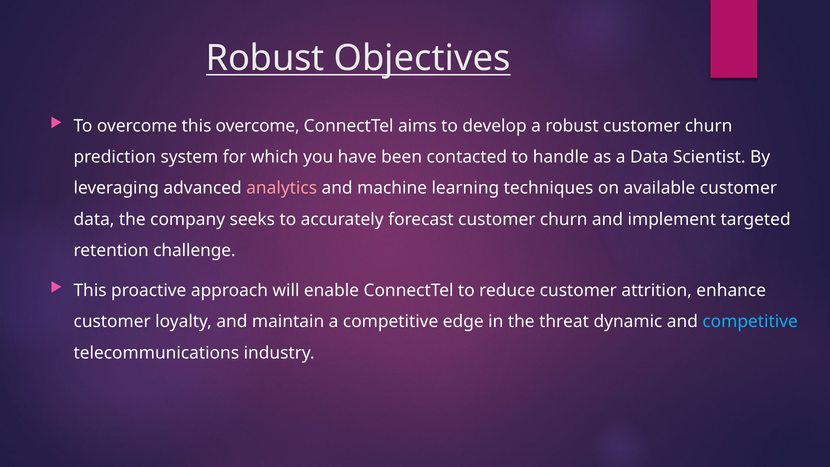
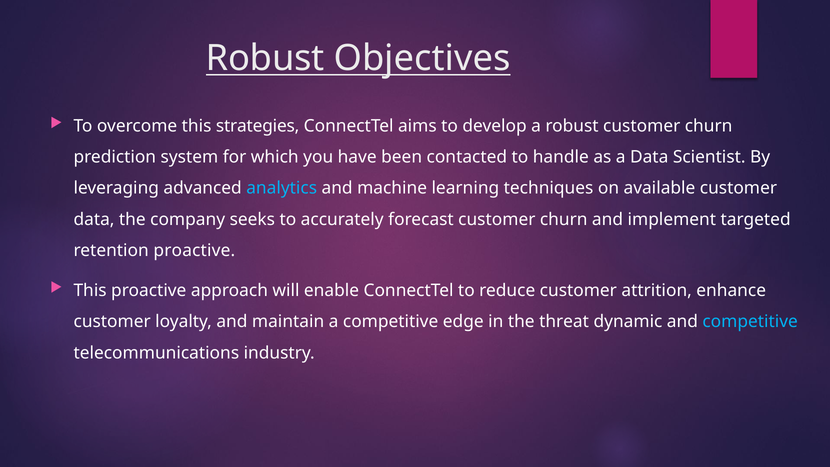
this overcome: overcome -> strategies
analytics colour: pink -> light blue
retention challenge: challenge -> proactive
